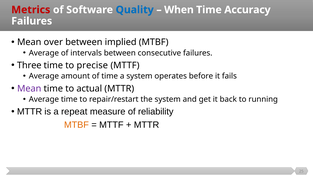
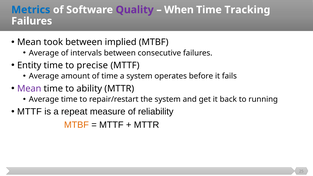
Metrics colour: red -> blue
Quality colour: blue -> purple
Accuracy: Accuracy -> Tracking
over: over -> took
Three: Three -> Entity
actual: actual -> ability
MTTR at (30, 112): MTTR -> MTTF
